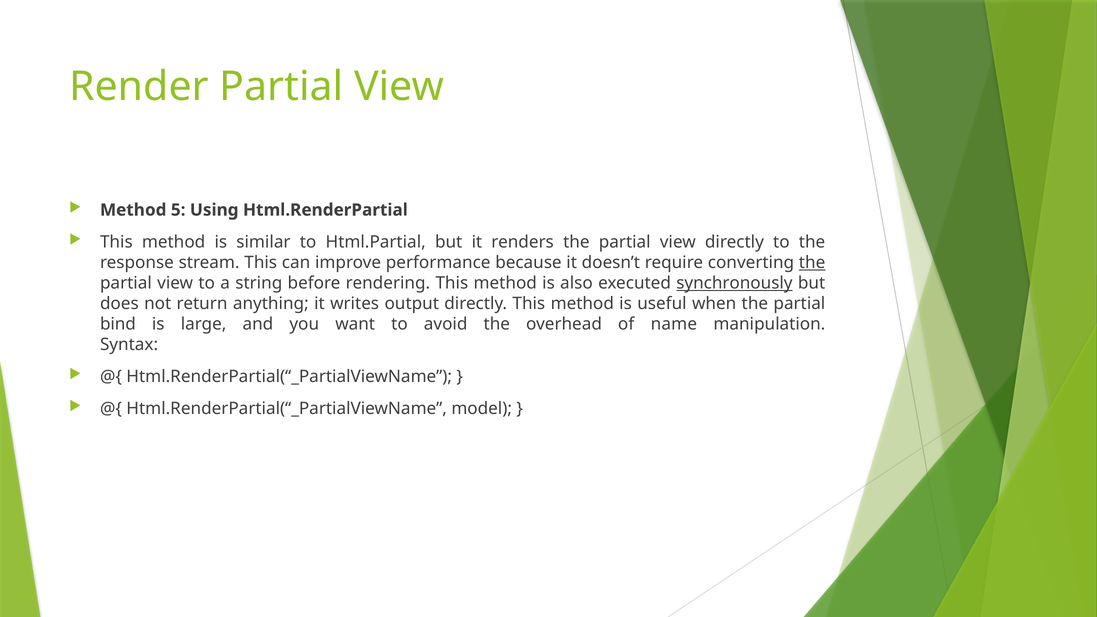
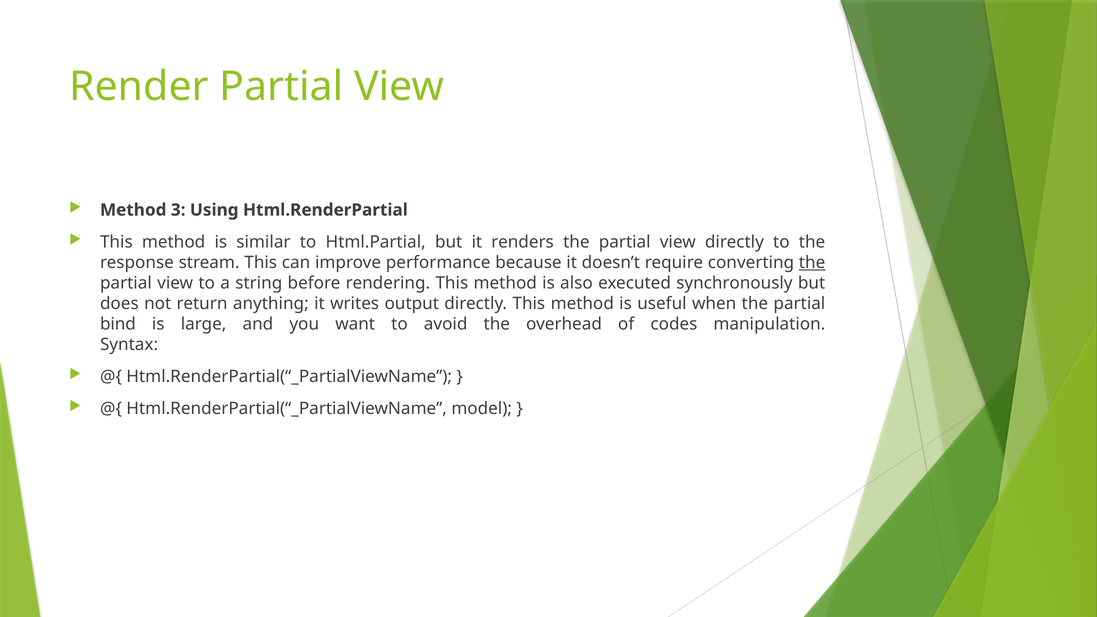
5: 5 -> 3
synchronously underline: present -> none
name: name -> codes
